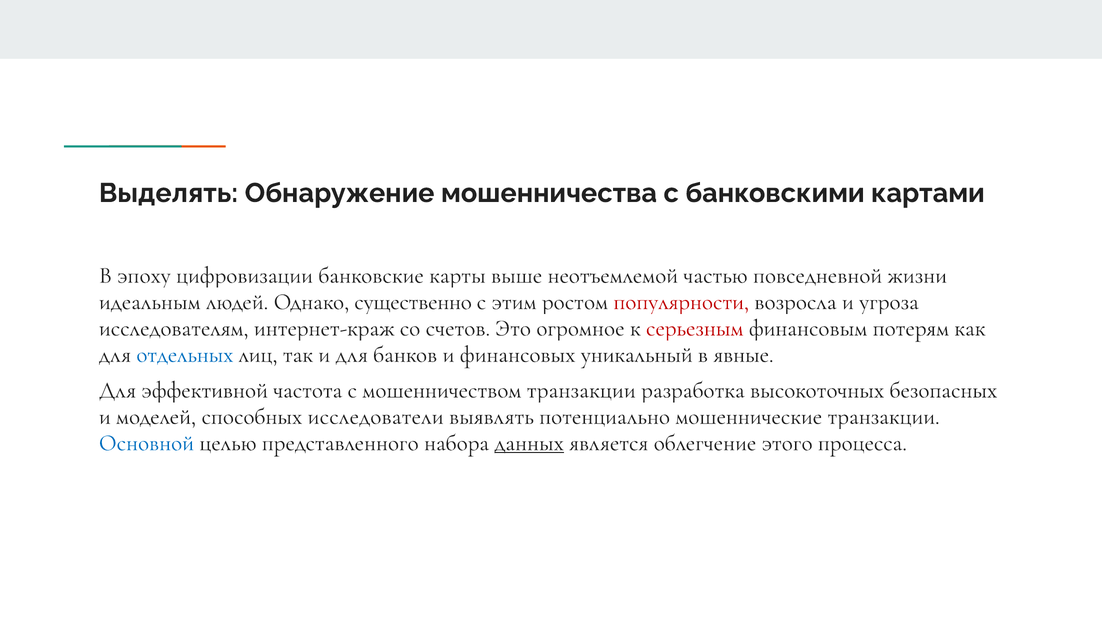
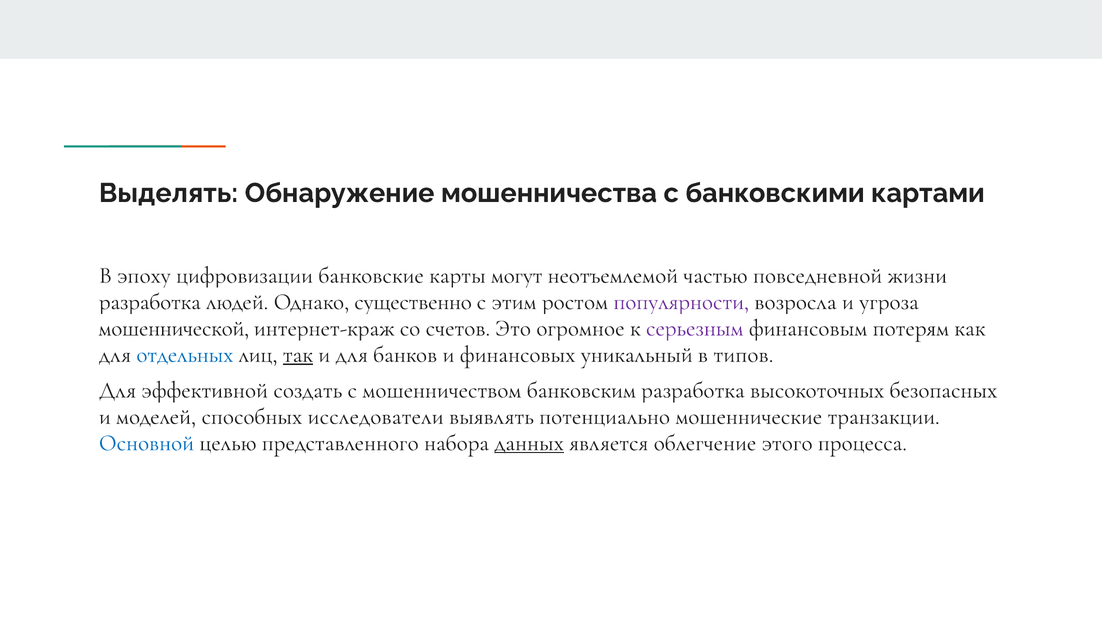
выше: выше -> могут
идеальным at (150, 301): идеальным -> разработка
популярности colour: red -> purple
исследователям: исследователям -> мошеннической
серьезным colour: red -> purple
так underline: none -> present
явные: явные -> типов
частота: частота -> создать
мошенничеством транзакции: транзакции -> банковским
